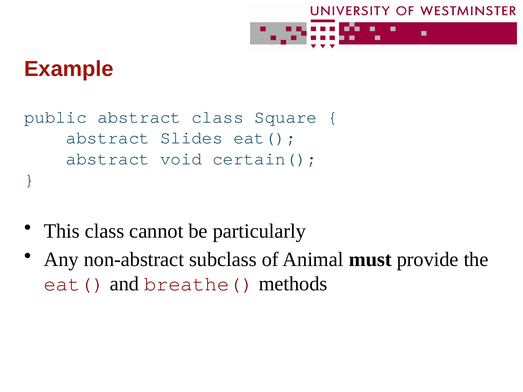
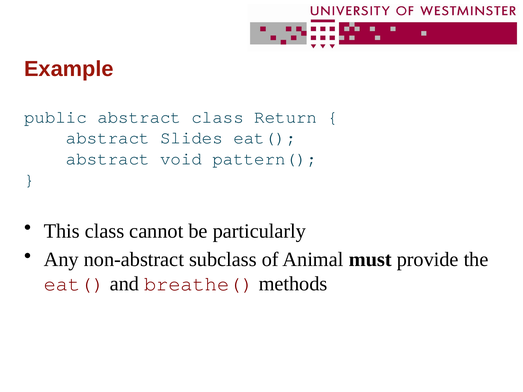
Square: Square -> Return
certain(: certain( -> pattern(
